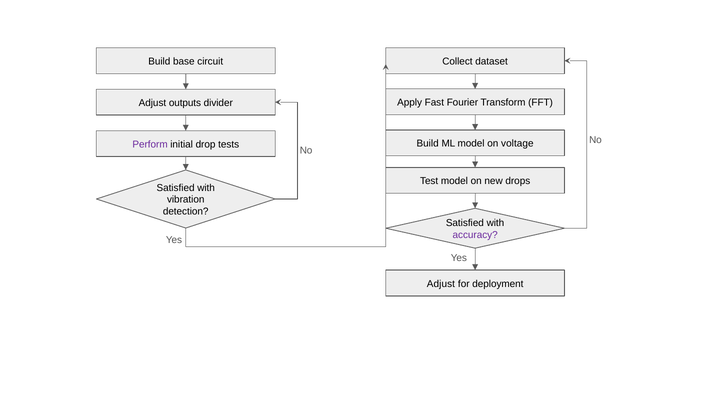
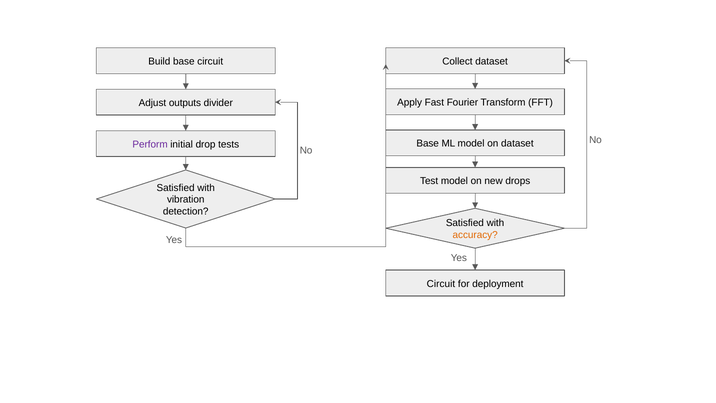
Build at (428, 144): Build -> Base
on voltage: voltage -> dataset
accuracy colour: purple -> orange
Adjust at (441, 284): Adjust -> Circuit
